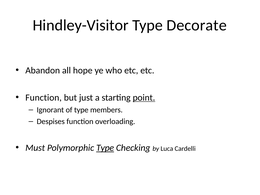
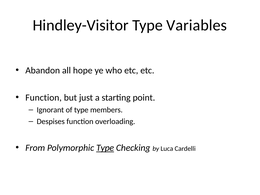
Decorate: Decorate -> Variables
point underline: present -> none
Must: Must -> From
